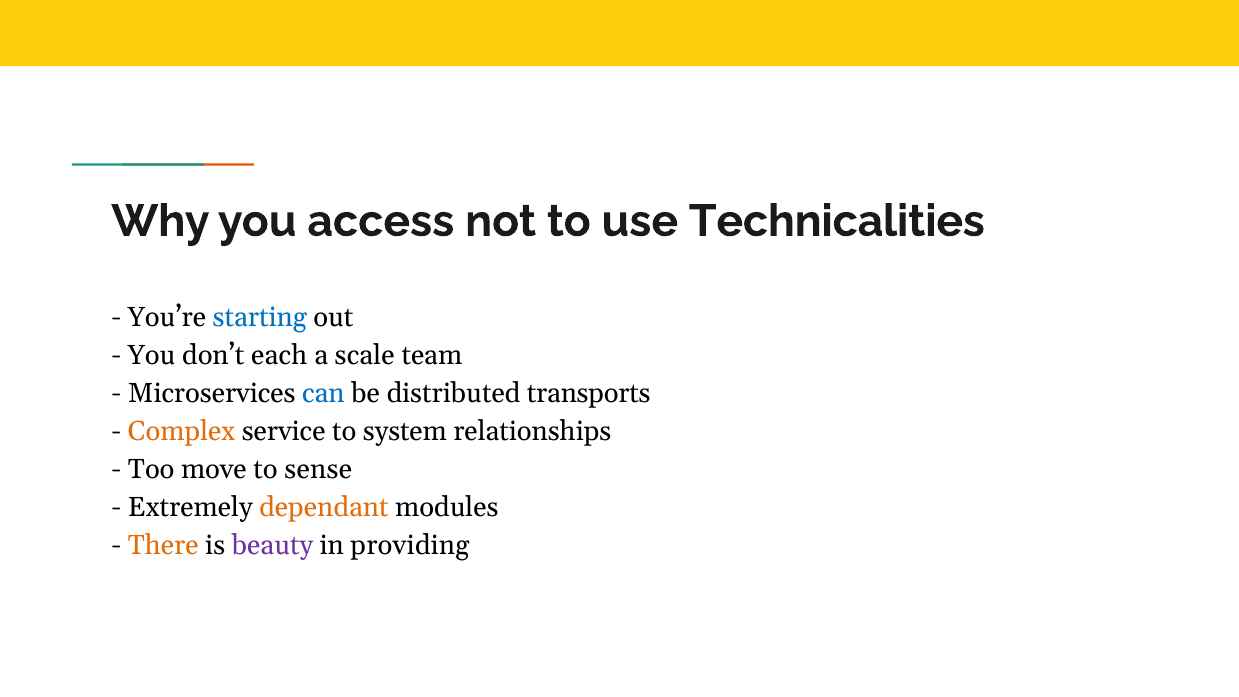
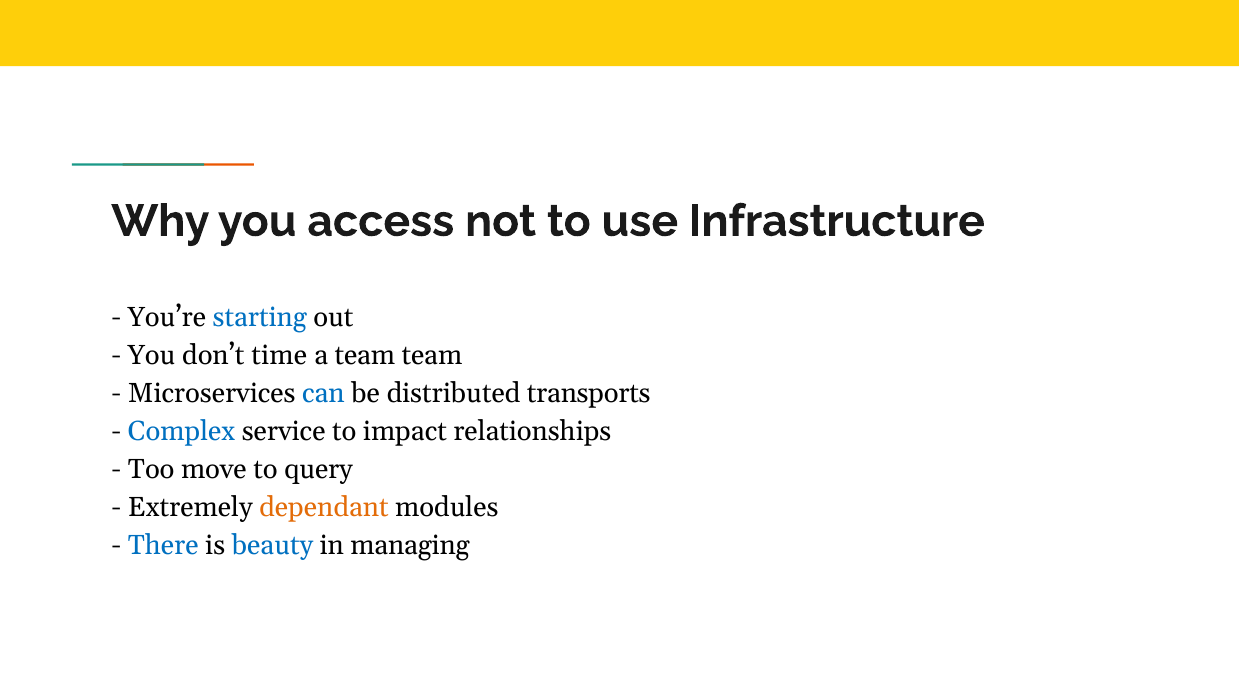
Technicalities: Technicalities -> Infrastructure
each: each -> time
a scale: scale -> team
Complex colour: orange -> blue
system: system -> impact
sense: sense -> query
There colour: orange -> blue
beauty colour: purple -> blue
providing: providing -> managing
